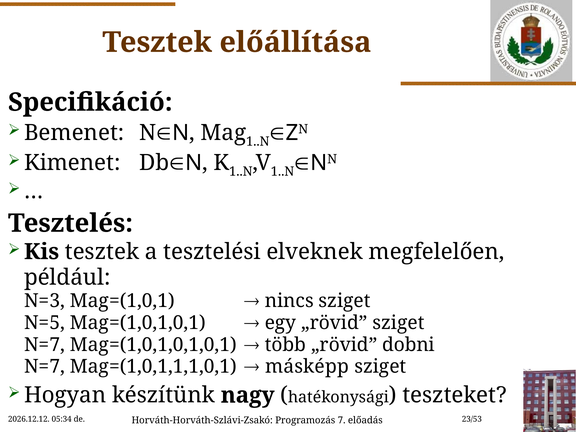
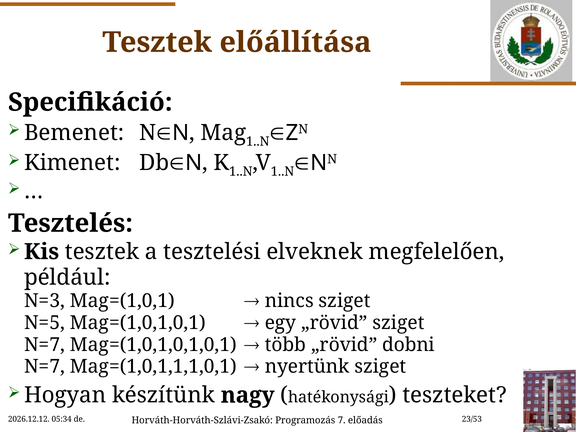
másképp: másképp -> nyertünk
